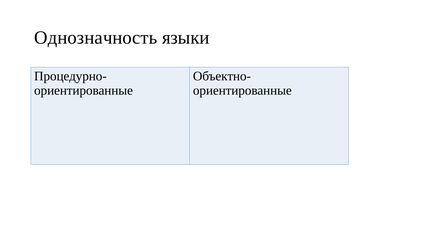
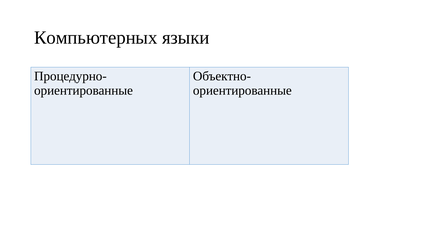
Однозначность: Однозначность -> Компьютерных
